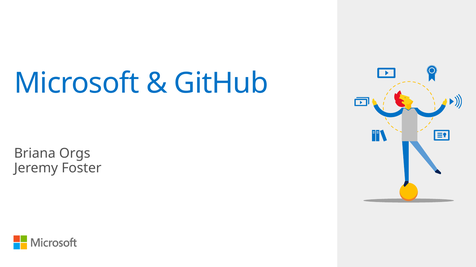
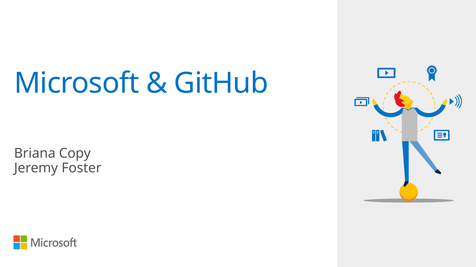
Orgs: Orgs -> Copy
